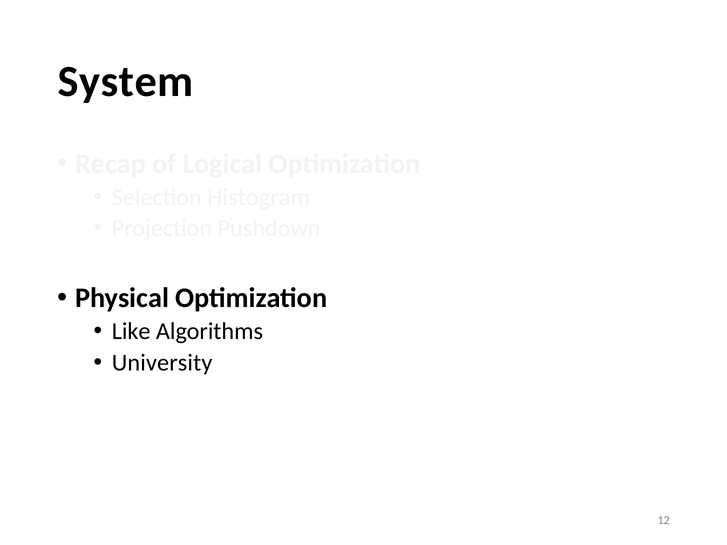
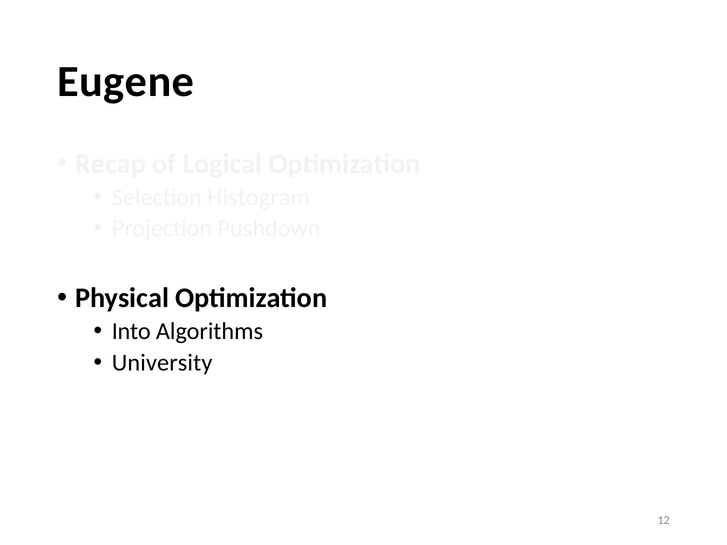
System: System -> Eugene
Like: Like -> Into
